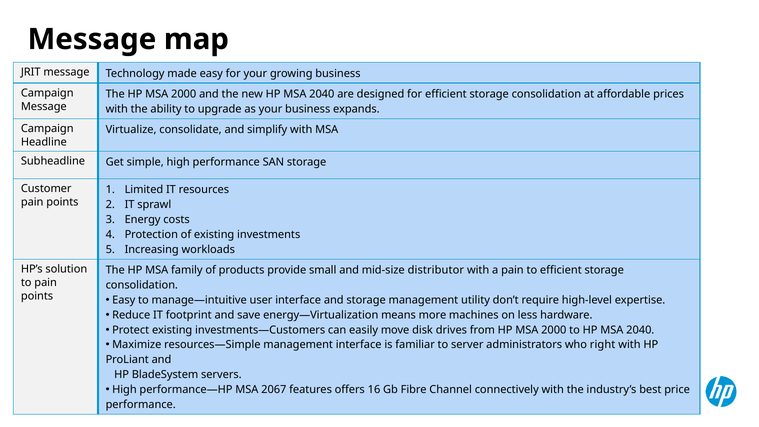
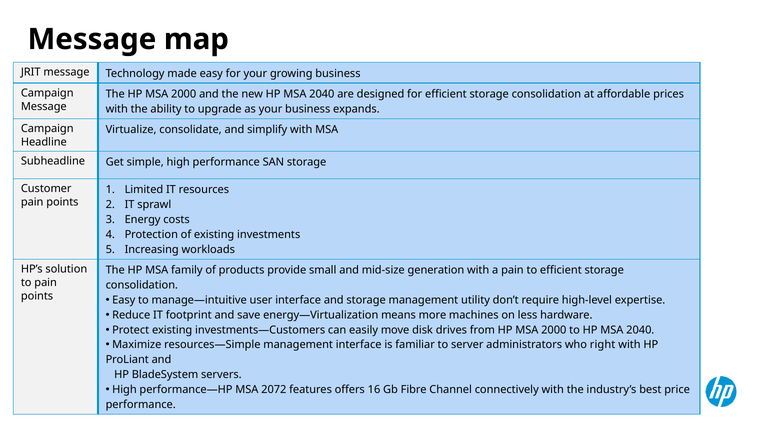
distributor: distributor -> generation
2067: 2067 -> 2072
